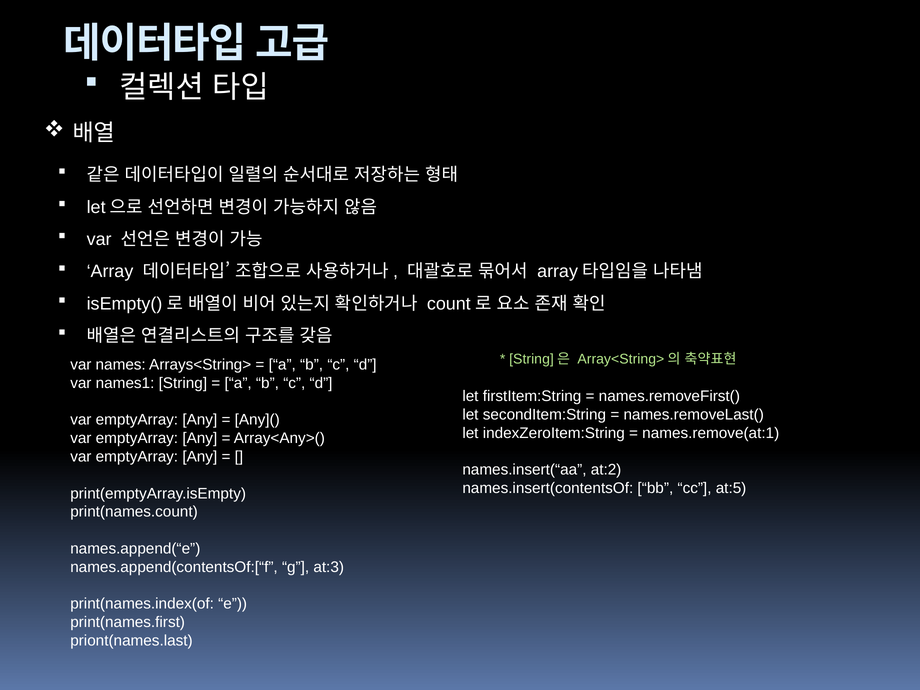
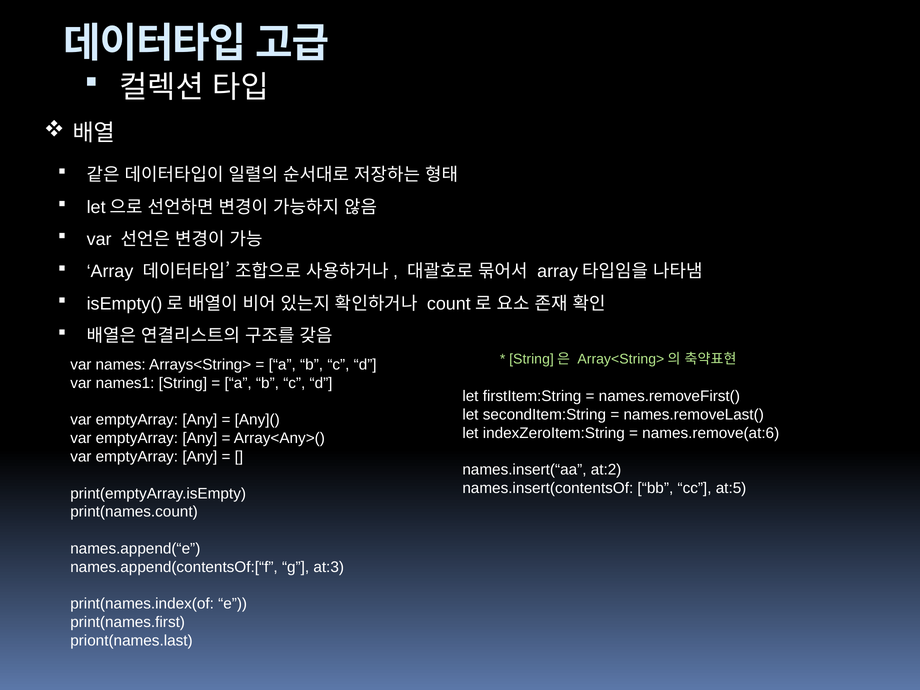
names.remove(at:1: names.remove(at:1 -> names.remove(at:6
